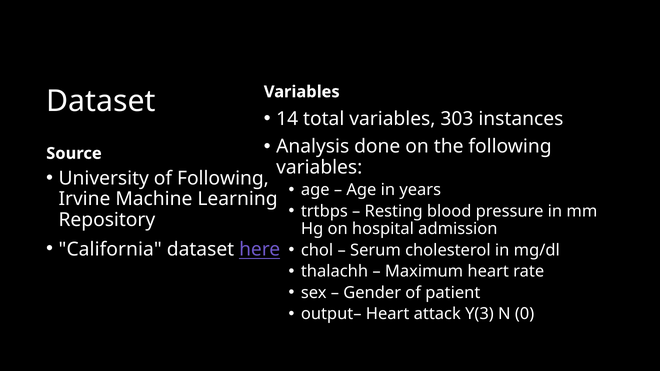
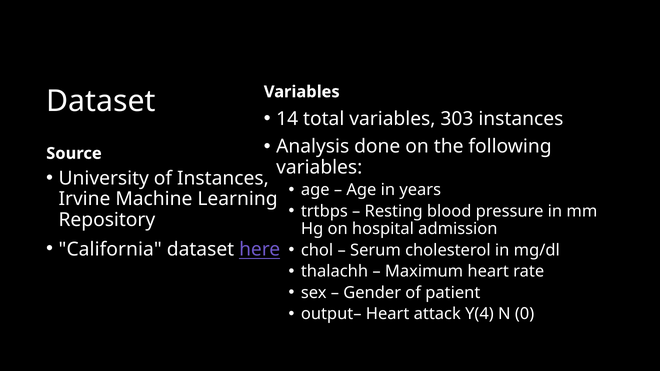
of Following: Following -> Instances
Y(3: Y(3 -> Y(4
